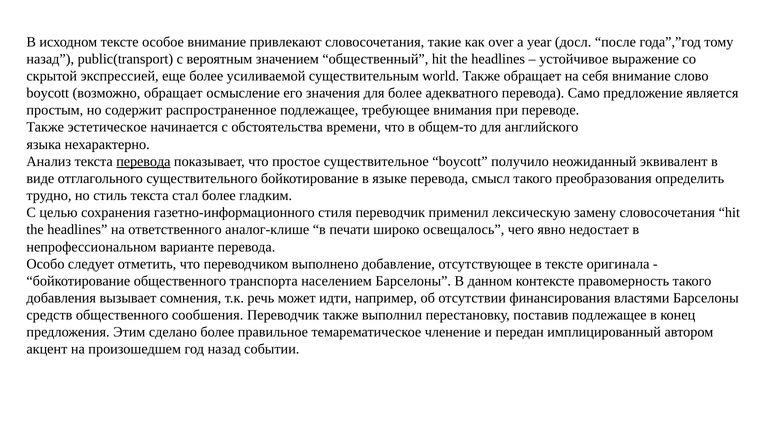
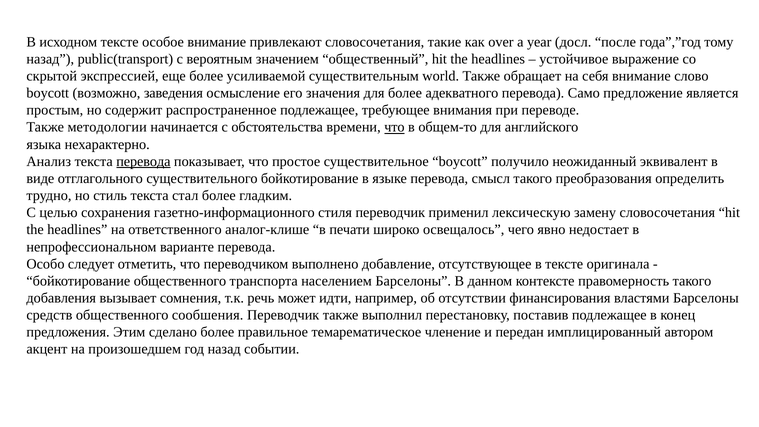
возможно обращает: обращает -> заведения
эстетическое: эстетическое -> методологии
что at (394, 127) underline: none -> present
